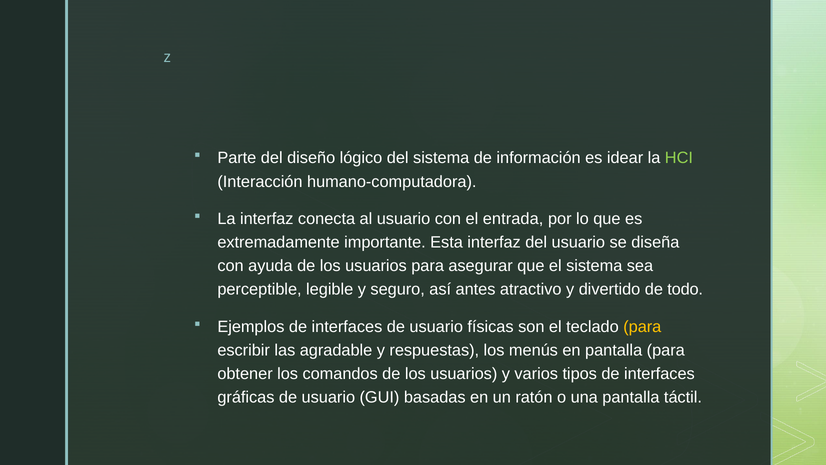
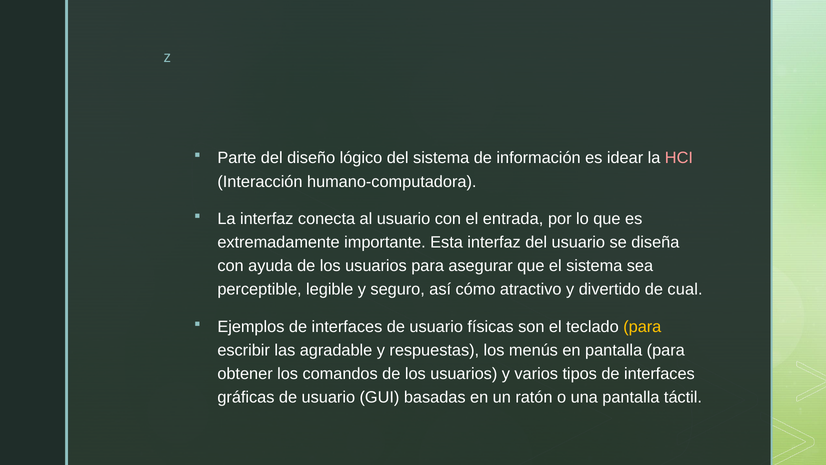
HCI colour: light green -> pink
antes: antes -> cómo
todo: todo -> cual
